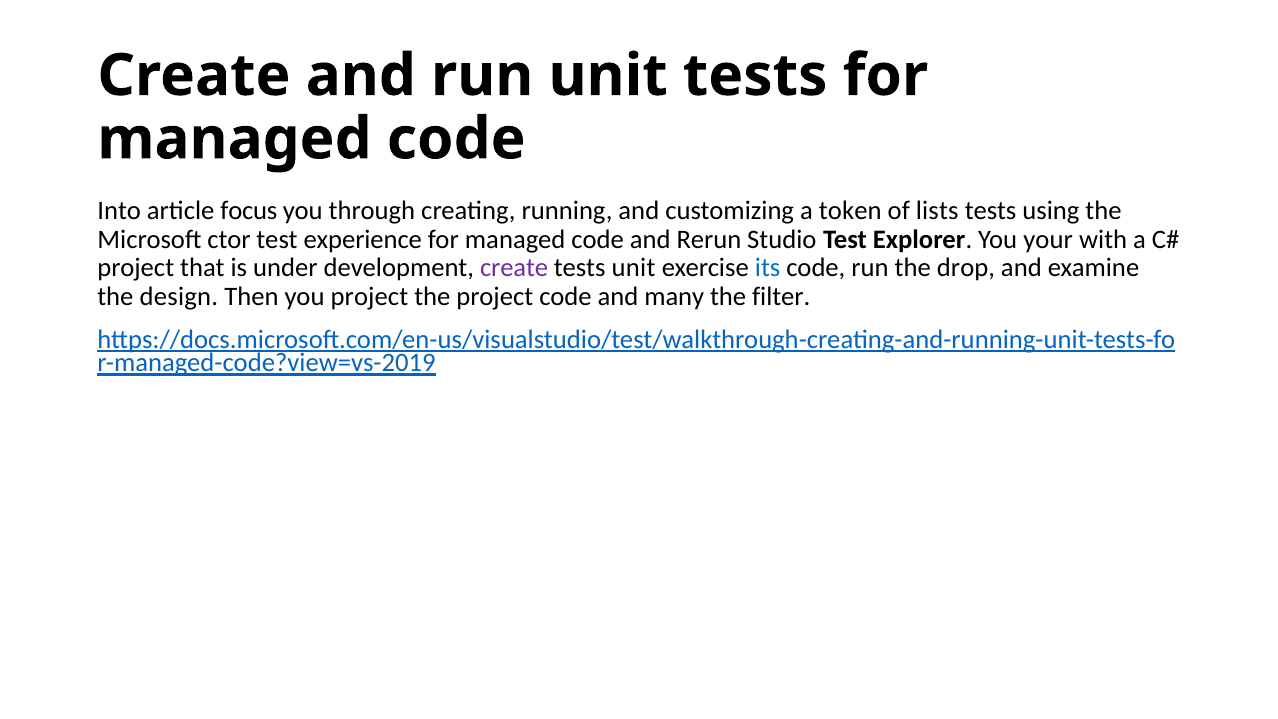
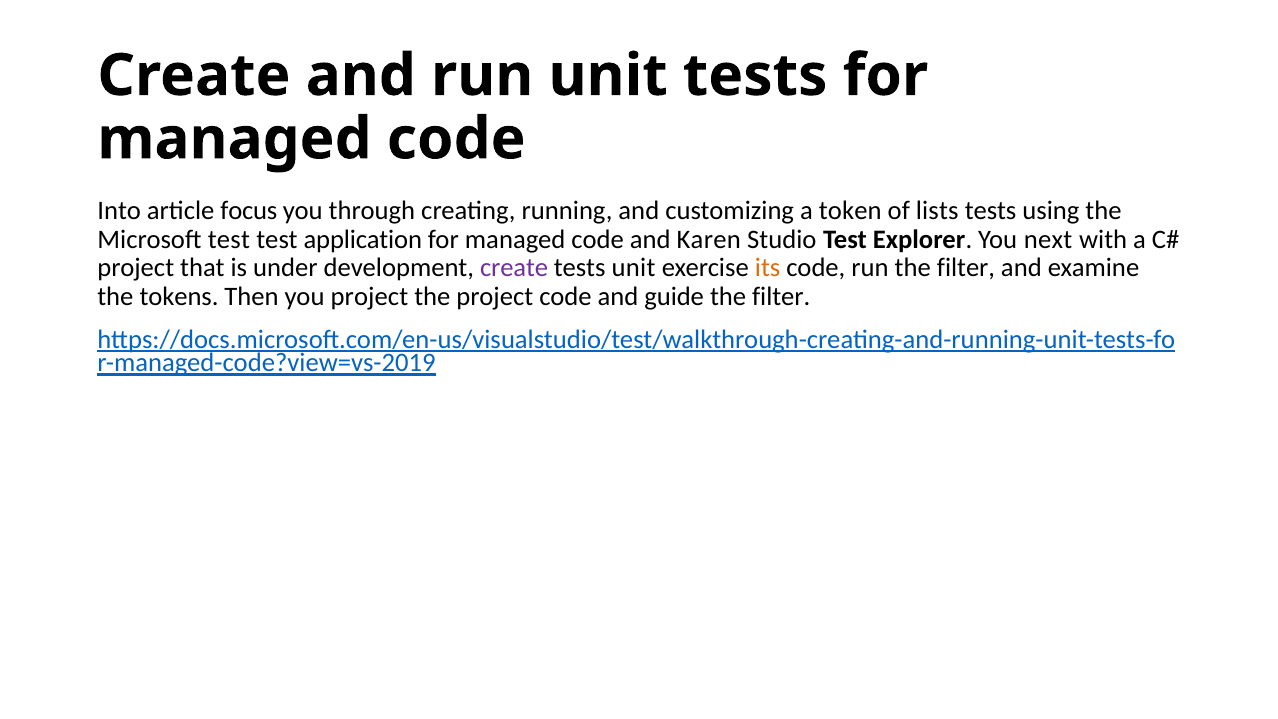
Microsoft ctor: ctor -> test
experience: experience -> application
Rerun: Rerun -> Karen
your: your -> next
its colour: blue -> orange
run the drop: drop -> filter
design: design -> tokens
many: many -> guide
